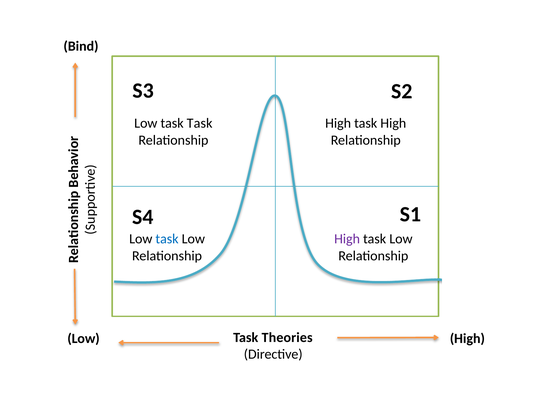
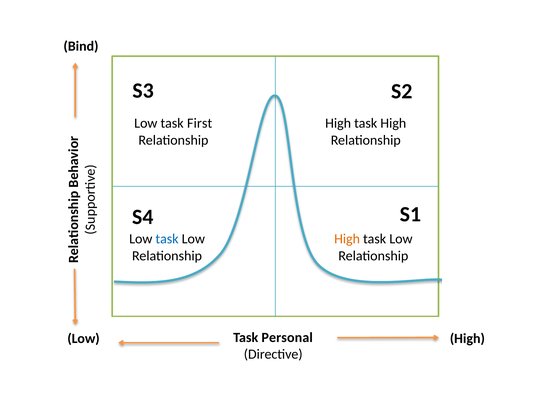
task Task: Task -> First
High at (347, 239) colour: purple -> orange
Theories: Theories -> Personal
